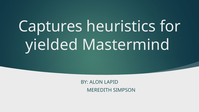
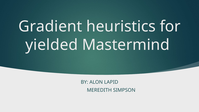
Captures: Captures -> Gradient
